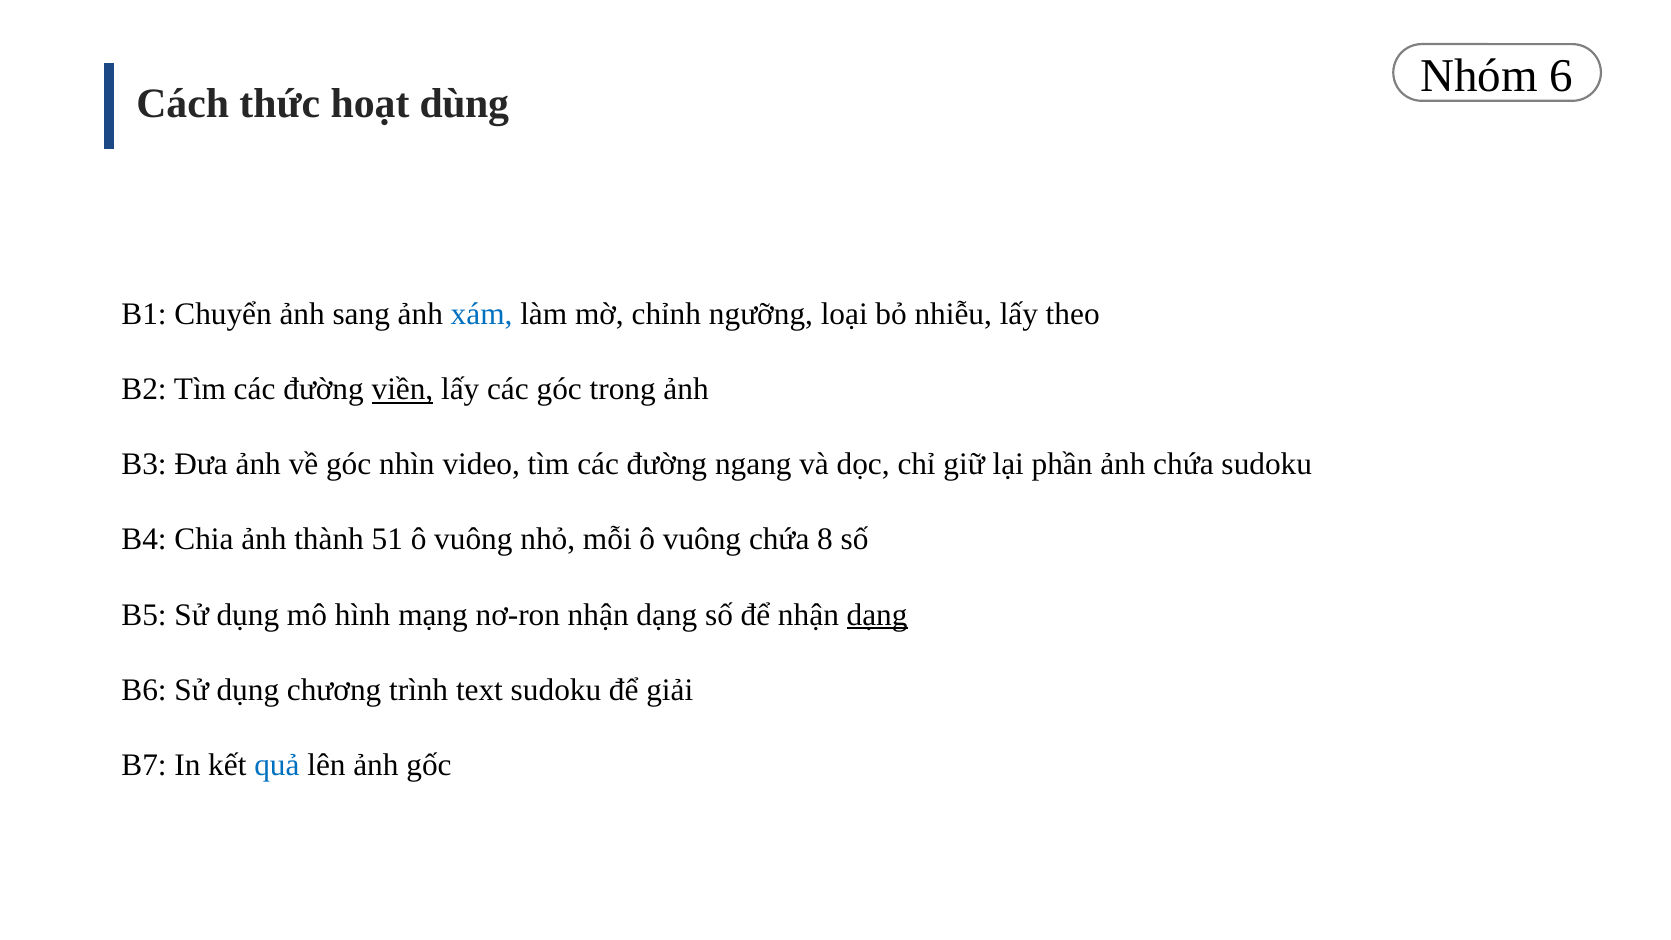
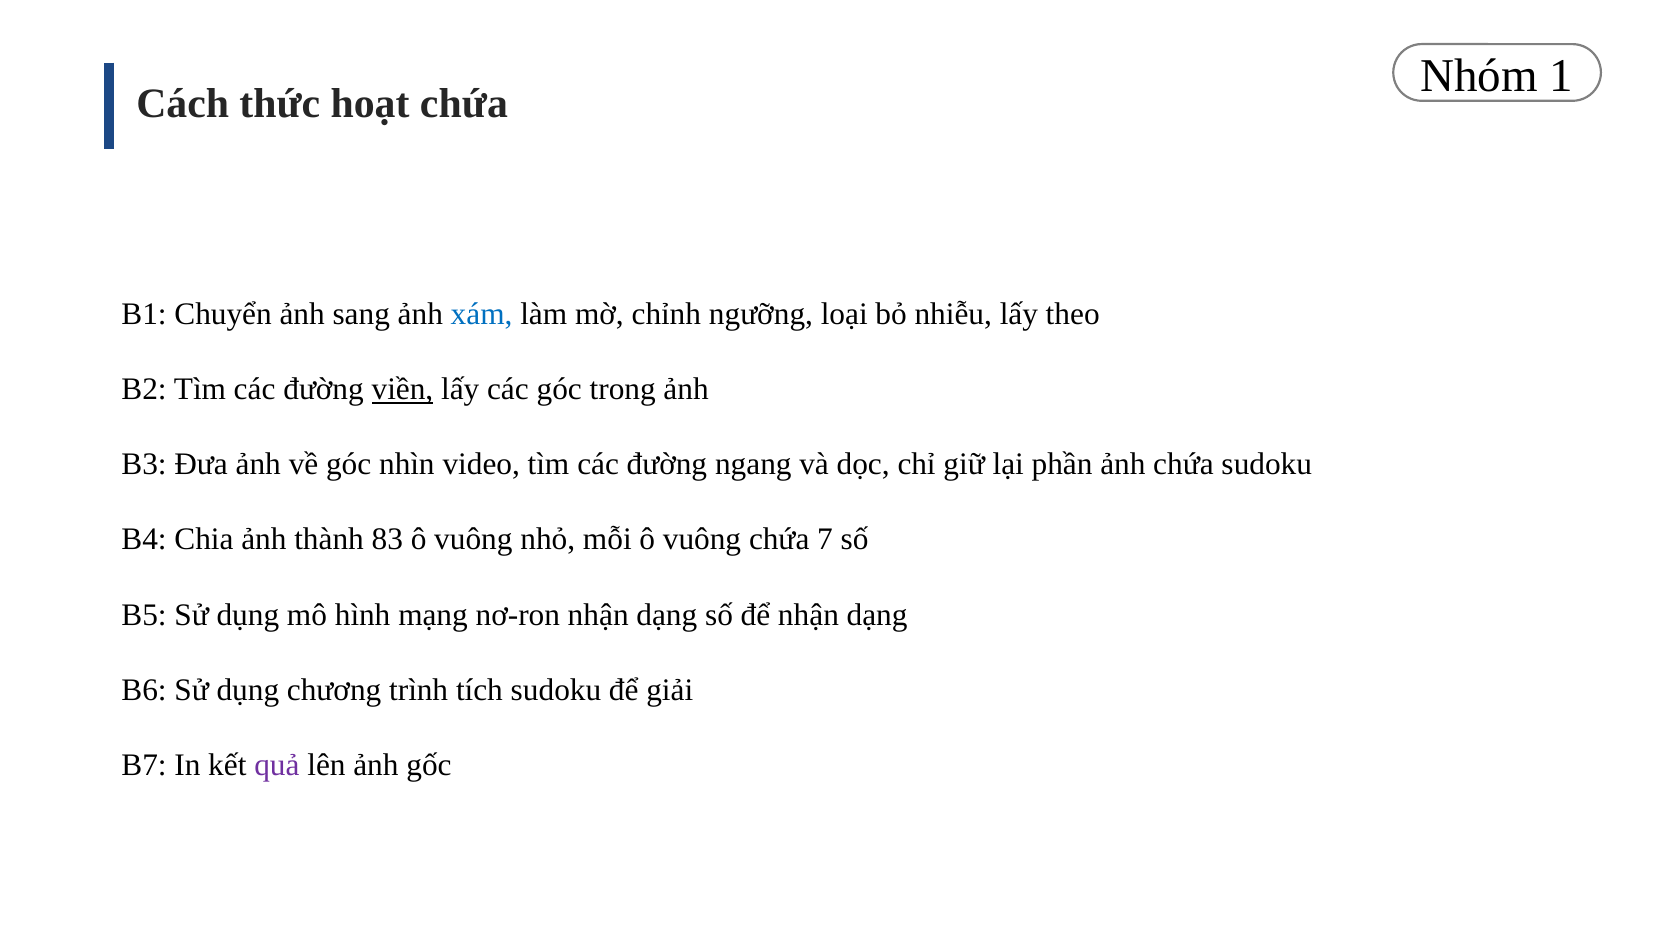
6: 6 -> 1
hoạt dùng: dùng -> chứa
51: 51 -> 83
8: 8 -> 7
dạng at (877, 615) underline: present -> none
text: text -> tích
quả colour: blue -> purple
